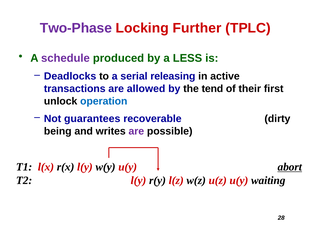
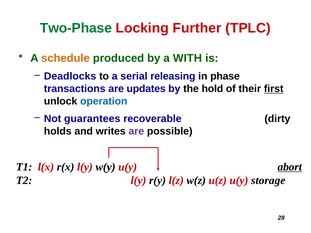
Two-Phase colour: purple -> green
schedule colour: purple -> orange
LESS: LESS -> WITH
active: active -> phase
allowed: allowed -> updates
tend: tend -> hold
first underline: none -> present
being: being -> holds
waiting: waiting -> storage
